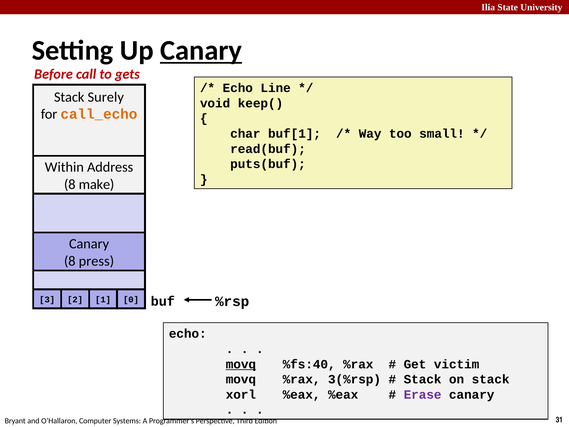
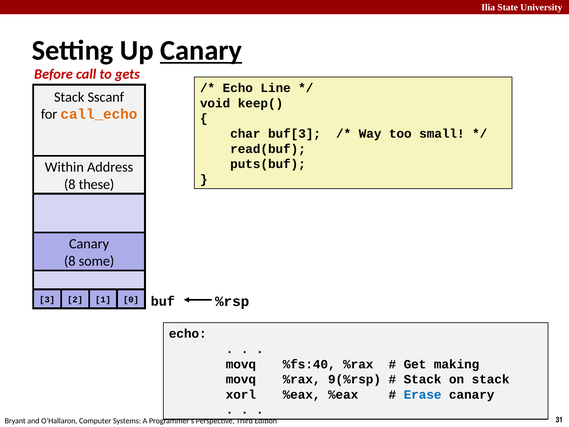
Surely: Surely -> Sscanf
buf[1: buf[1 -> buf[3
make: make -> these
press: press -> some
movq at (241, 364) underline: present -> none
victim: victim -> making
3(%rsp: 3(%rsp -> 9(%rsp
Erase colour: purple -> blue
